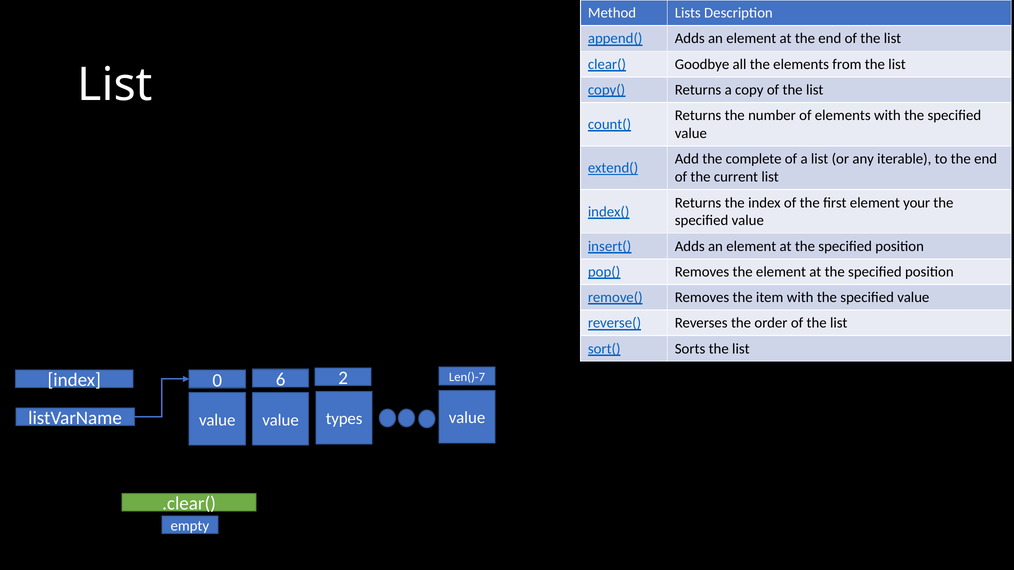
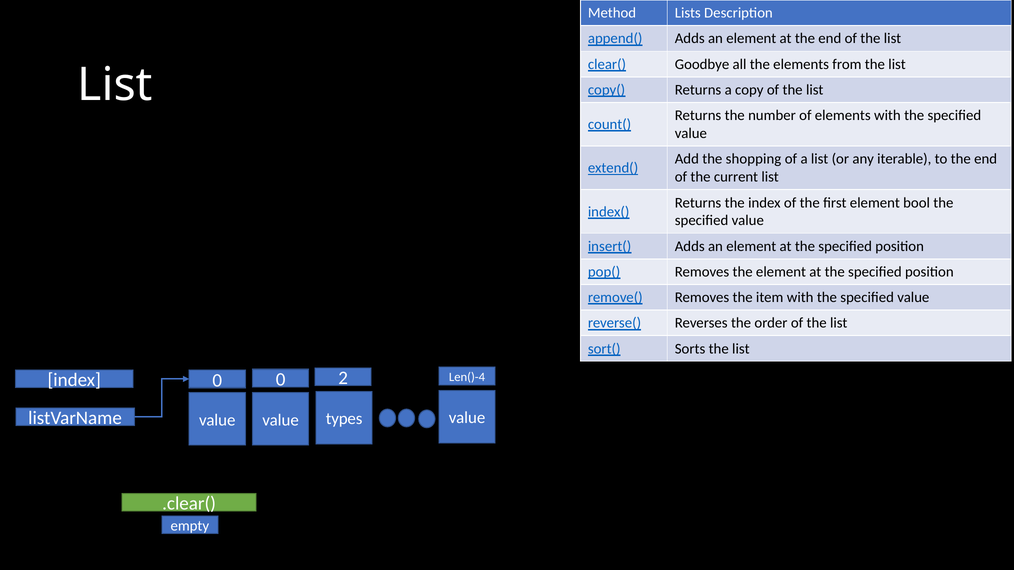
complete: complete -> shopping
your: your -> bool
0 6: 6 -> 0
Len()-7: Len()-7 -> Len()-4
